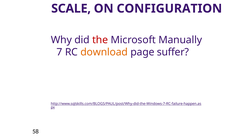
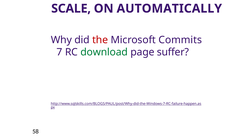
CONFIGURATION: CONFIGURATION -> AUTOMATICALLY
Manually: Manually -> Commits
download colour: orange -> green
